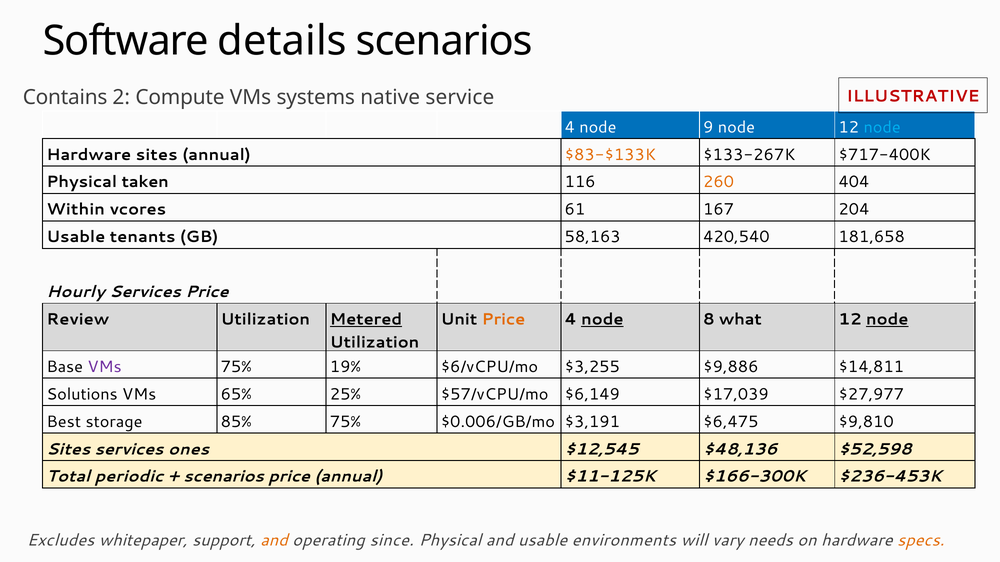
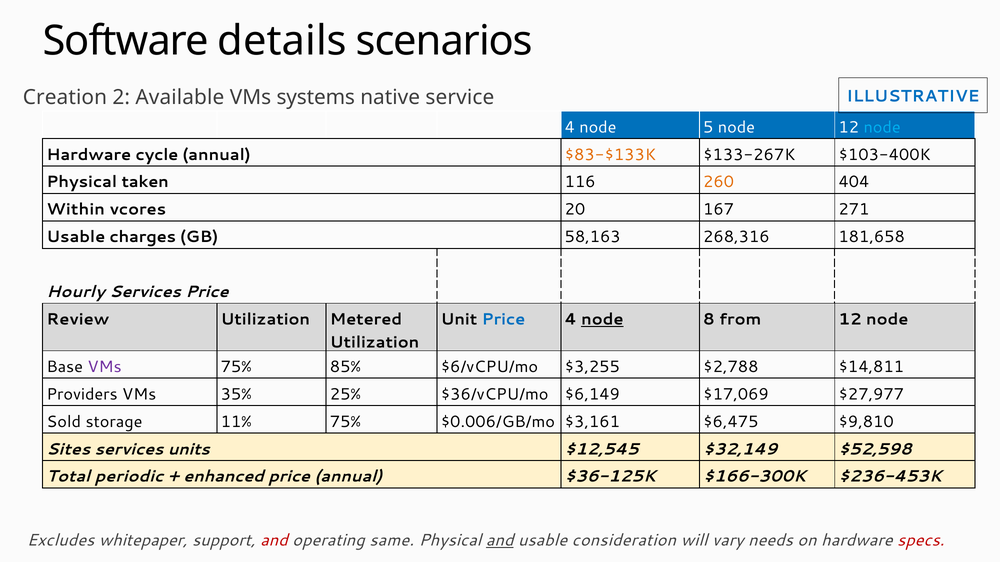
ILLUSTRATIVE colour: red -> blue
Contains: Contains -> Creation
Compute: Compute -> Available
9: 9 -> 5
Hardware sites: sites -> cycle
$717-400K: $717-400K -> $103-400K
61: 61 -> 20
204: 204 -> 271
tenants: tenants -> charges
420,540: 420,540 -> 268,316
Metered underline: present -> none
Price at (503, 320) colour: orange -> blue
what: what -> from
node at (887, 320) underline: present -> none
19%: 19% -> 85%
$9,886: $9,886 -> $2,788
Solutions: Solutions -> Providers
65%: 65% -> 35%
$57/vCPU/mo: $57/vCPU/mo -> $36/vCPU/mo
$17,039: $17,039 -> $17,069
Best: Best -> Sold
85%: 85% -> 11%
$3,191: $3,191 -> $3,161
ones: ones -> units
$48,136: $48,136 -> $32,149
scenarios at (224, 477): scenarios -> enhanced
$11-125K: $11-125K -> $36-125K
and at (274, 541) colour: orange -> red
since: since -> same
and at (500, 541) underline: none -> present
environments: environments -> consideration
specs colour: orange -> red
